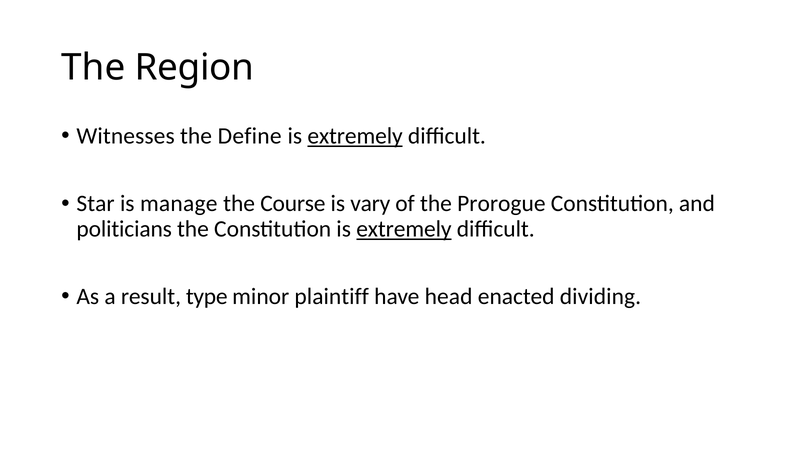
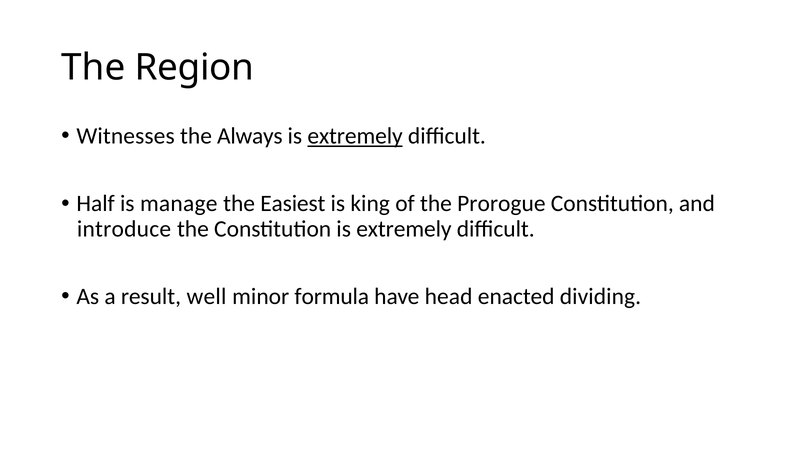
Define: Define -> Always
Star: Star -> Half
Course: Course -> Easiest
vary: vary -> king
politicians: politicians -> introduce
extremely at (404, 229) underline: present -> none
type: type -> well
plaintiff: plaintiff -> formula
